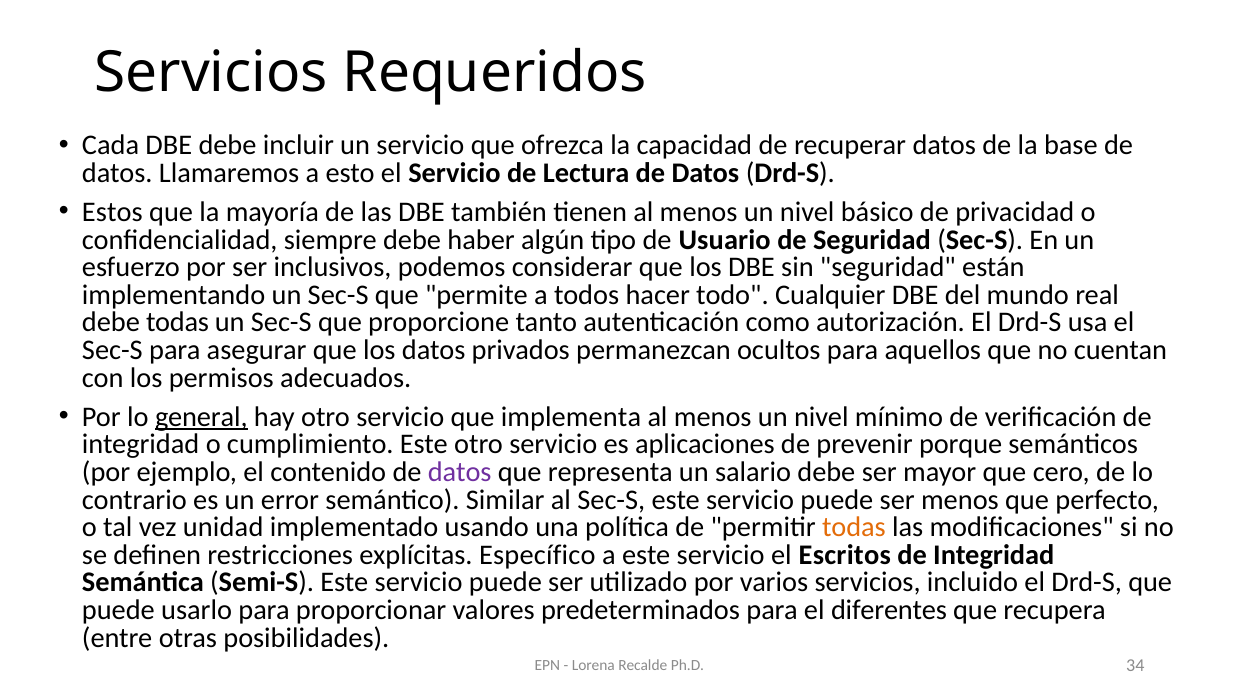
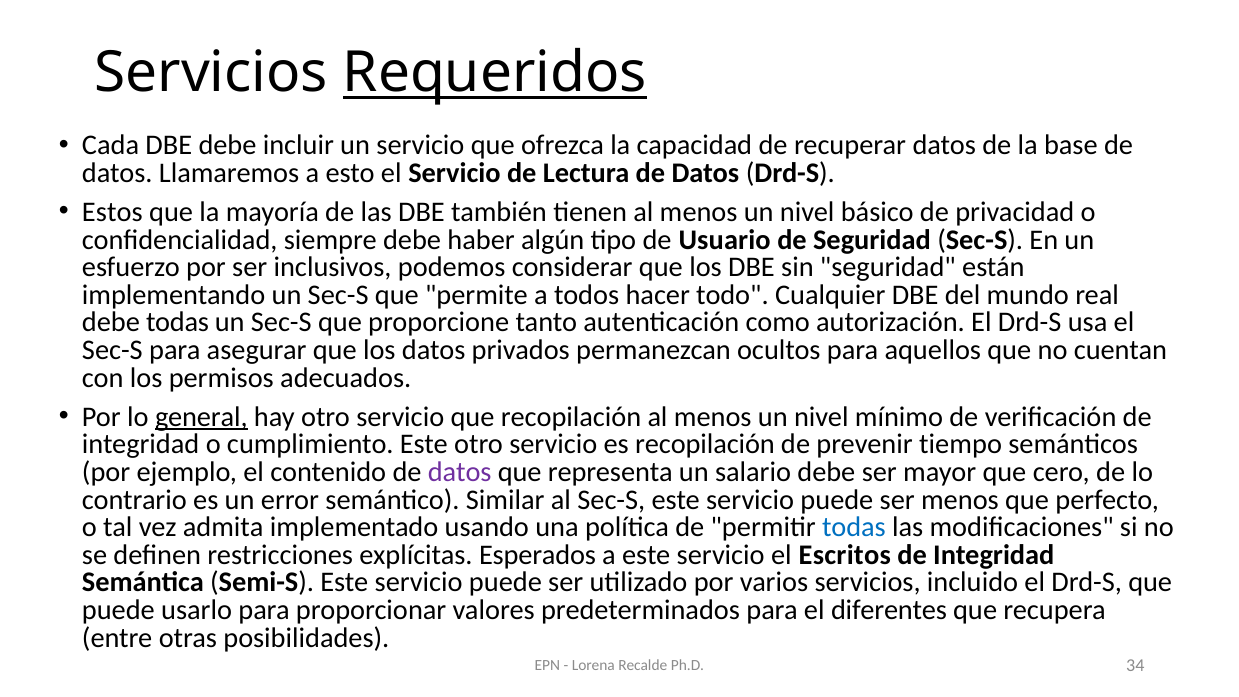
Requeridos underline: none -> present
que implementa: implementa -> recopilación
es aplicaciones: aplicaciones -> recopilación
porque: porque -> tiempo
unidad: unidad -> admita
todas at (854, 527) colour: orange -> blue
Específico: Específico -> Esperados
